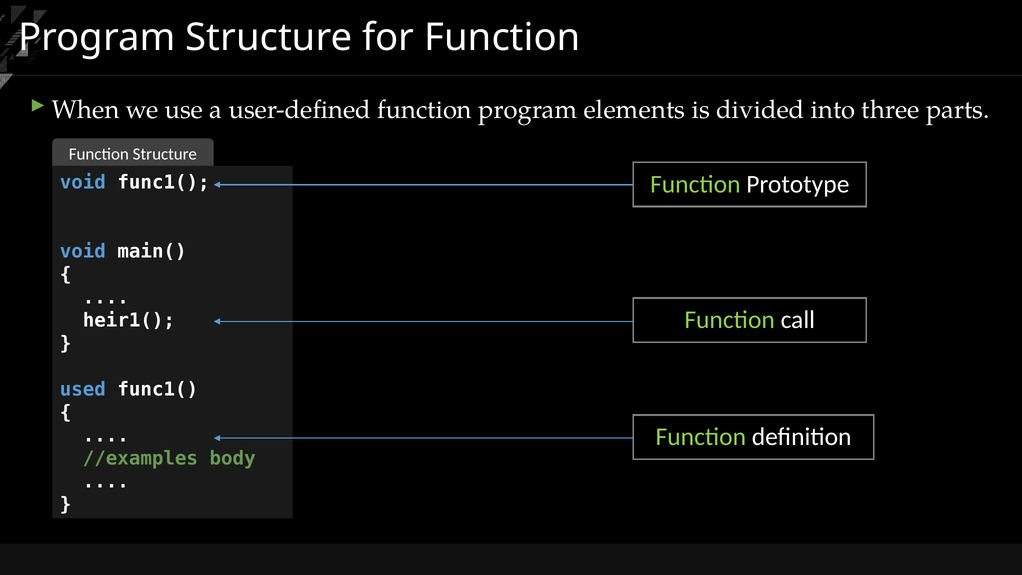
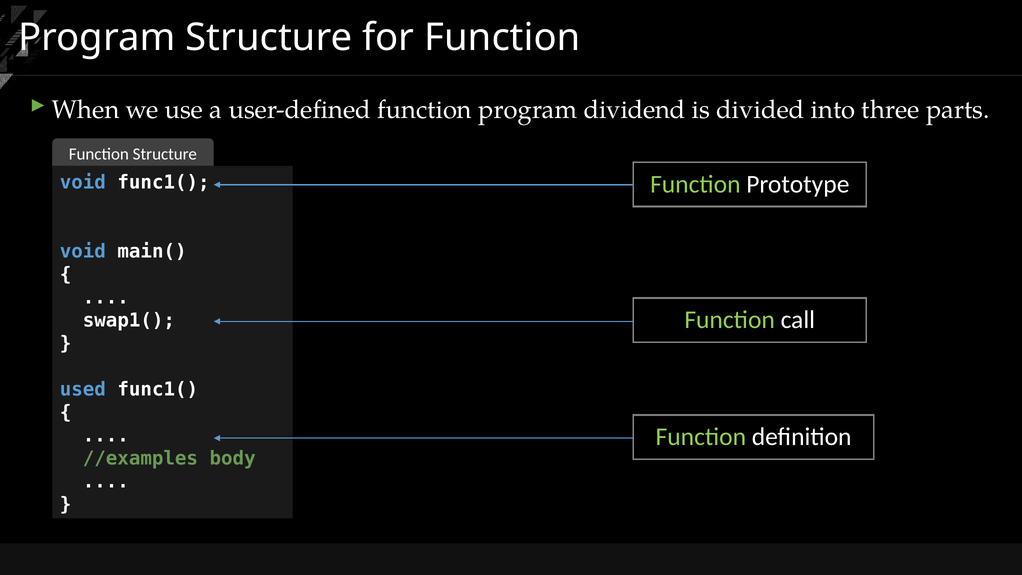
elements: elements -> dividend
heir1(: heir1( -> swap1(
